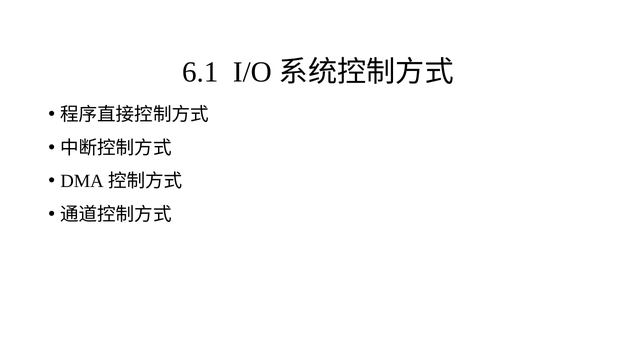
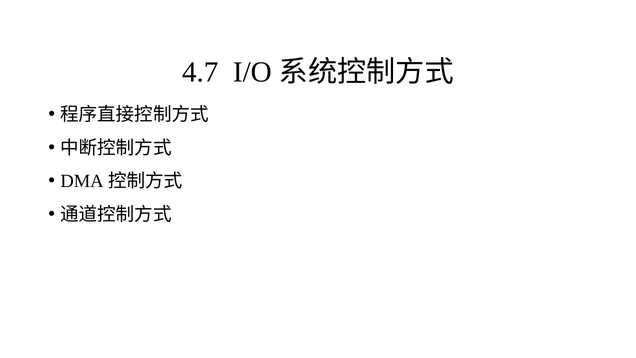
6.1: 6.1 -> 4.7
